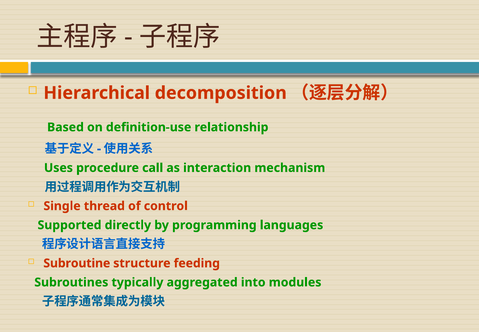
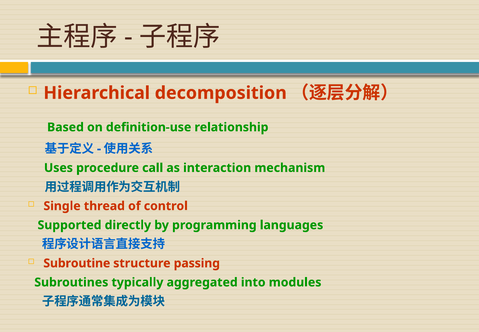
feeding: feeding -> passing
